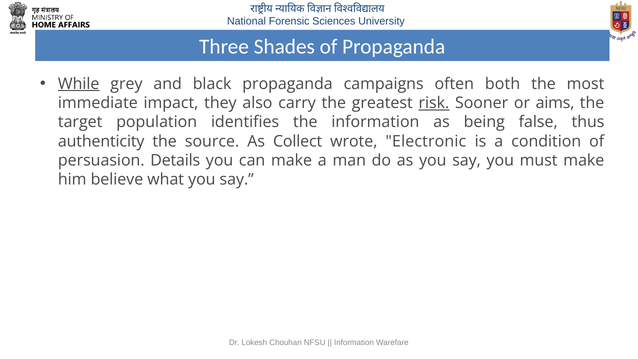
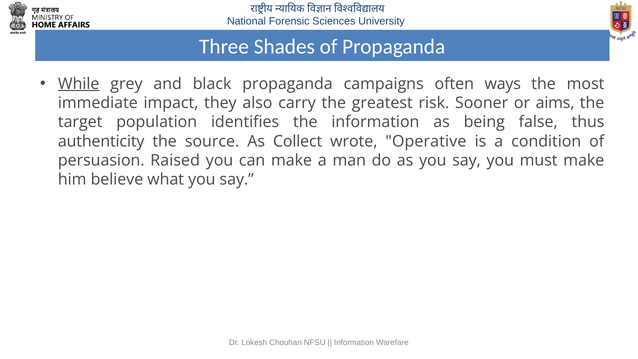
both: both -> ways
risk underline: present -> none
Electronic: Electronic -> Operative
Details: Details -> Raised
